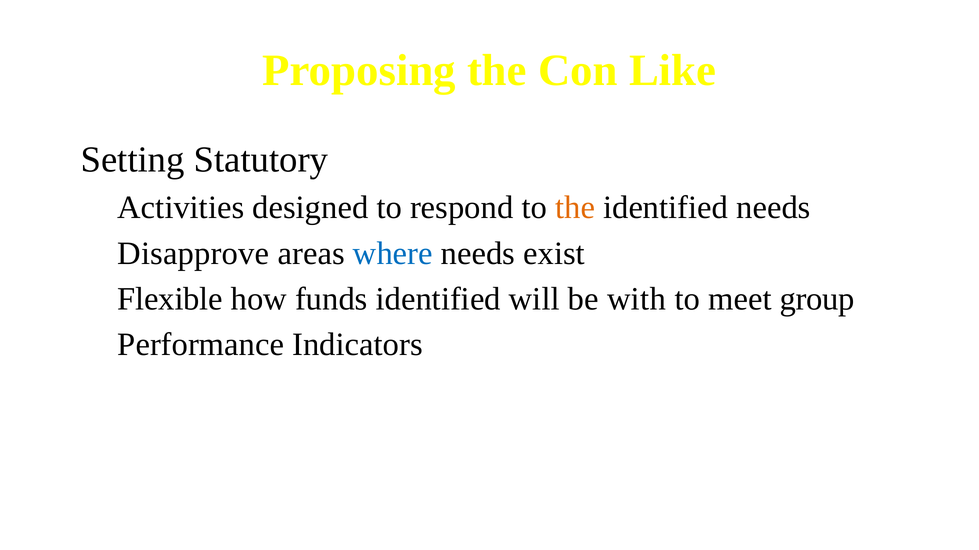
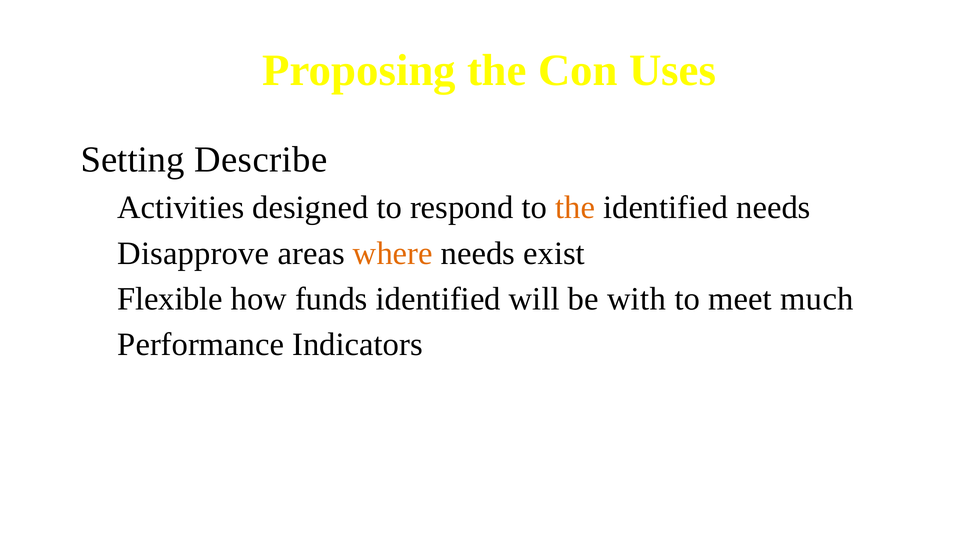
Like: Like -> Uses
Statutory: Statutory -> Describe
where colour: blue -> orange
group: group -> much
